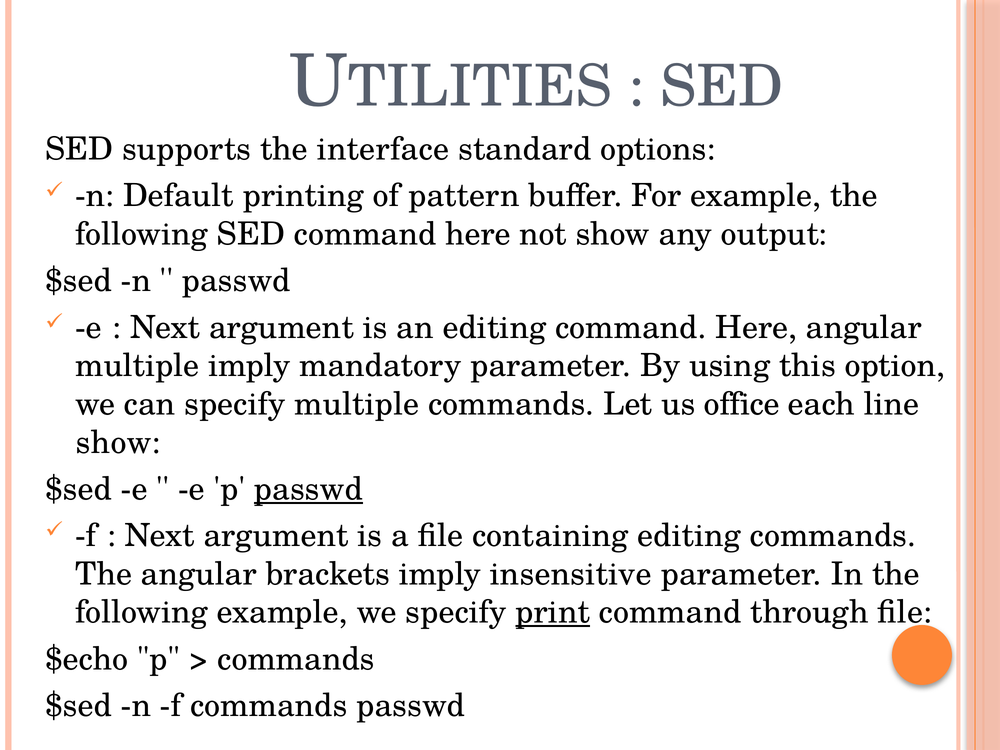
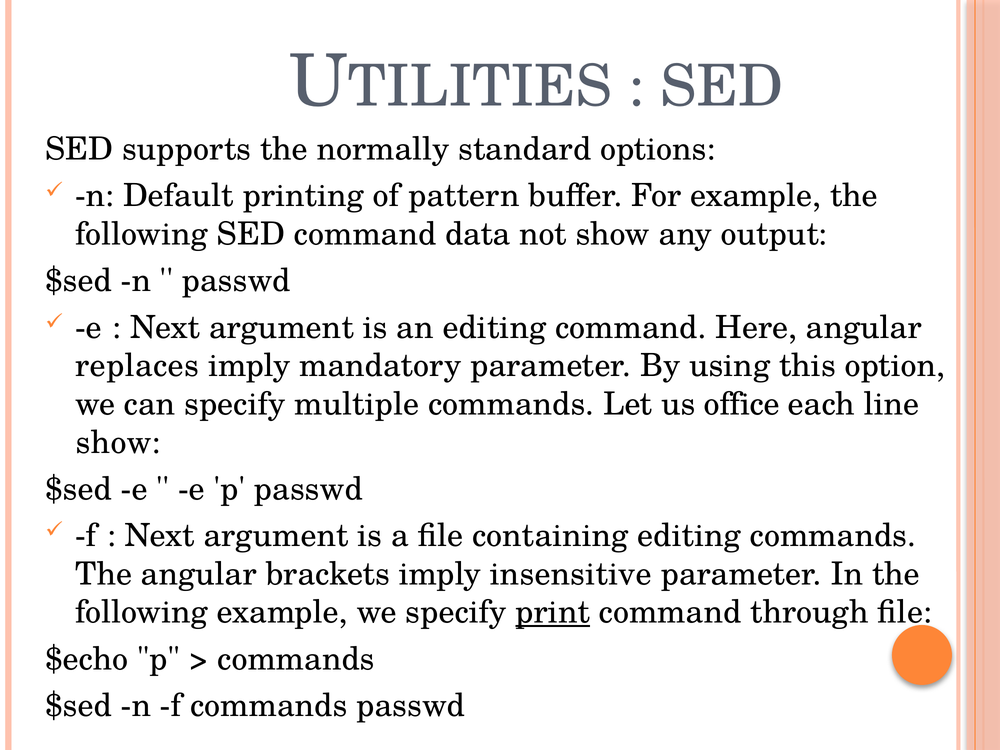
interface: interface -> normally
SED command here: here -> data
multiple at (137, 366): multiple -> replaces
passwd at (308, 489) underline: present -> none
